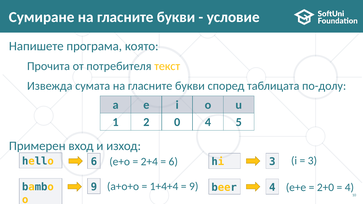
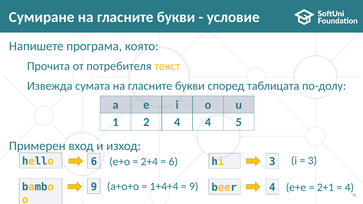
2 0: 0 -> 4
2+0: 2+0 -> 2+1
